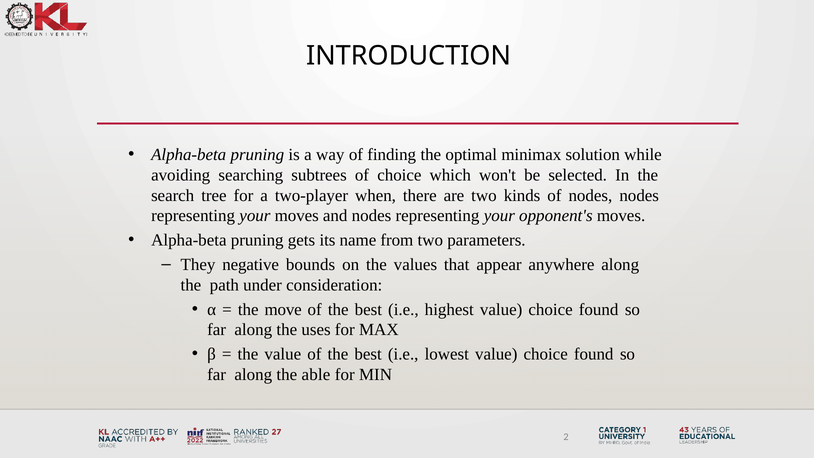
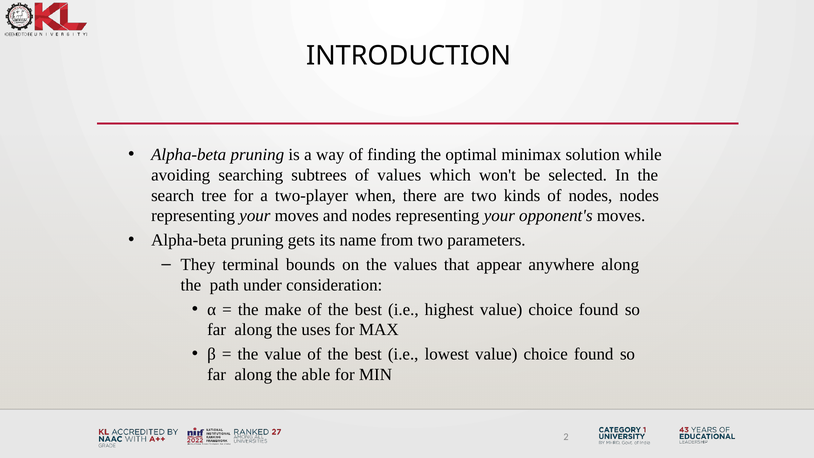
of choice: choice -> values
negative: negative -> terminal
move: move -> make
